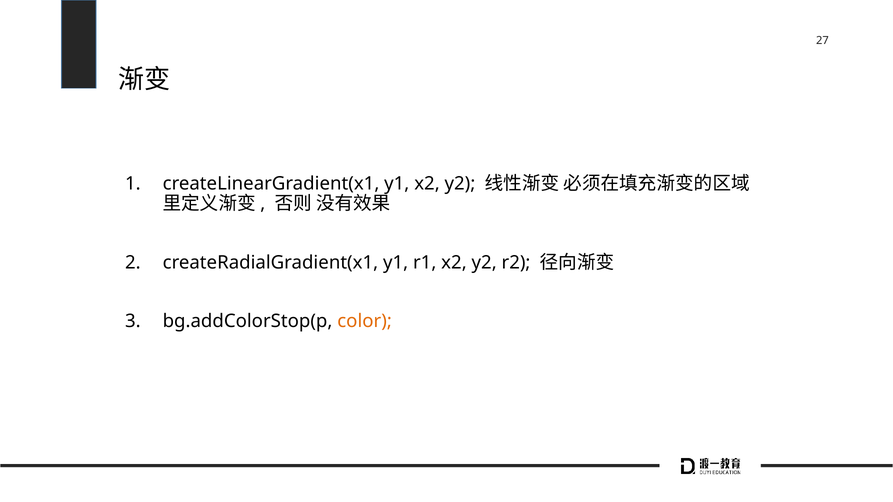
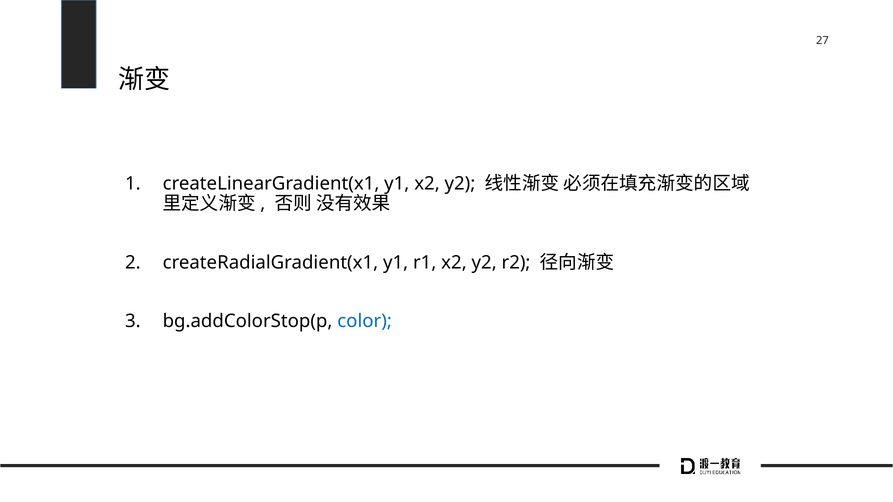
color colour: orange -> blue
